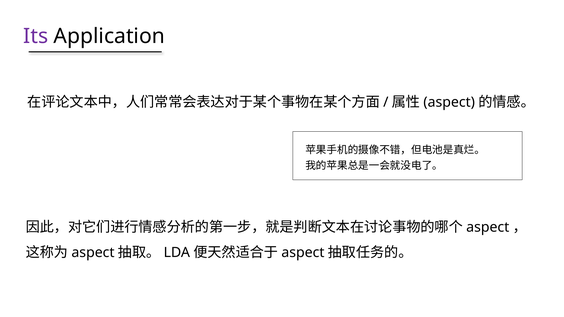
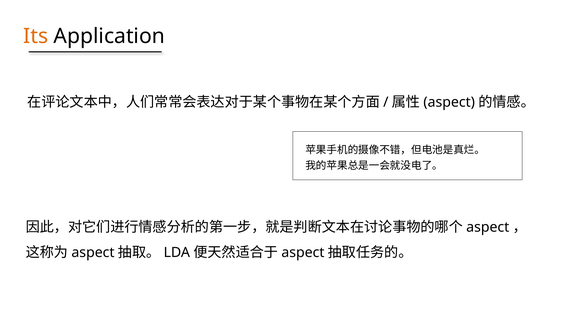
Its colour: purple -> orange
